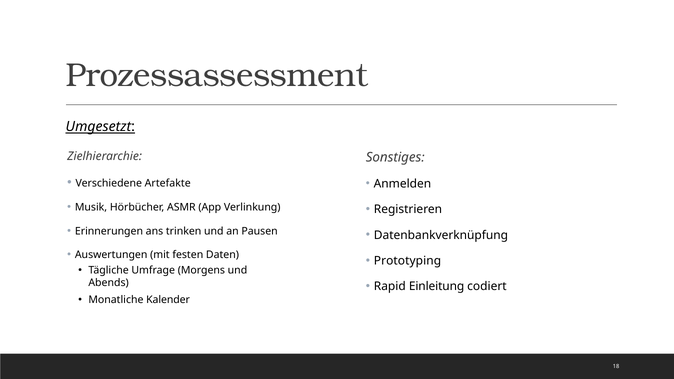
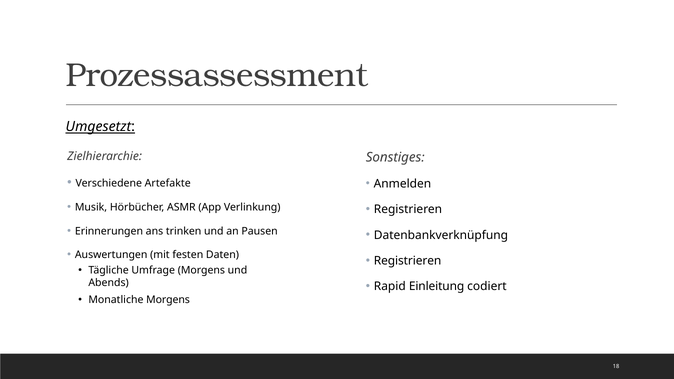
Prototyping at (407, 261): Prototyping -> Registrieren
Monatliche Kalender: Kalender -> Morgens
